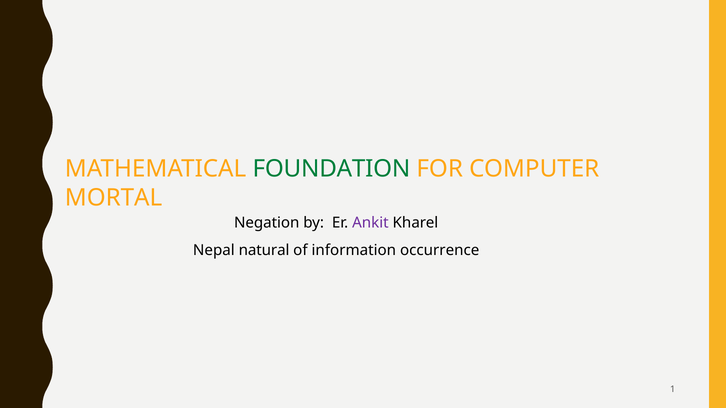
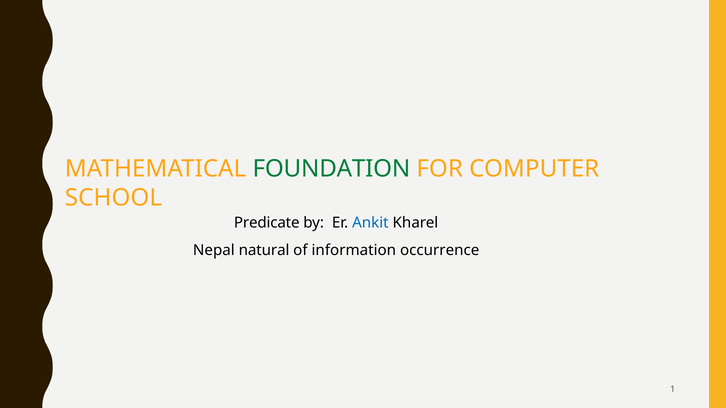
MORTAL: MORTAL -> SCHOOL
Negation: Negation -> Predicate
Ankit colour: purple -> blue
